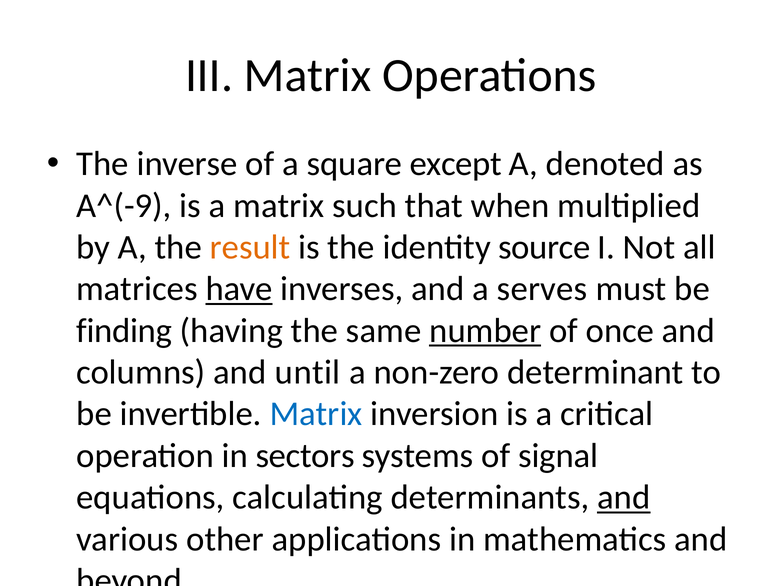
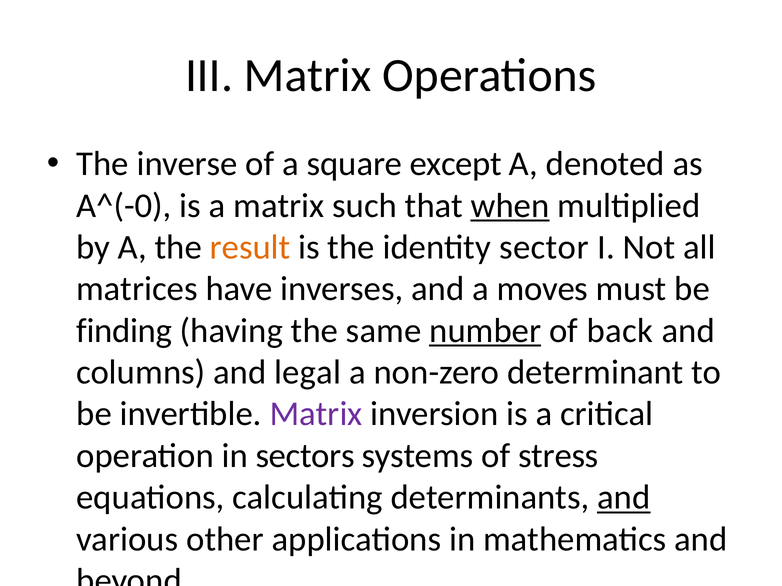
A^(-9: A^(-9 -> A^(-0
when underline: none -> present
source: source -> sector
have underline: present -> none
serves: serves -> moves
once: once -> back
until: until -> legal
Matrix at (316, 414) colour: blue -> purple
signal: signal -> stress
